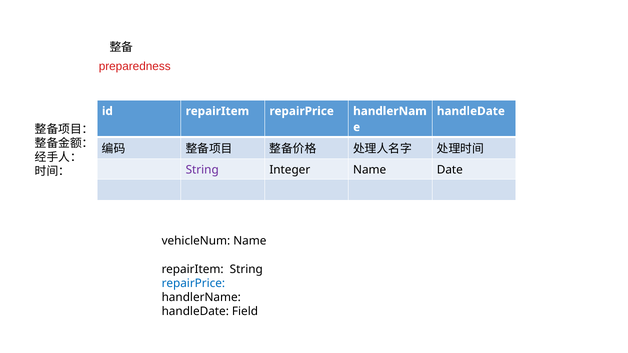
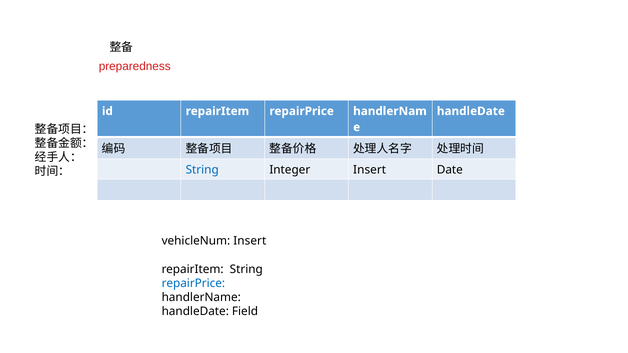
String at (202, 170) colour: purple -> blue
Integer Name: Name -> Insert
vehicleNum Name: Name -> Insert
